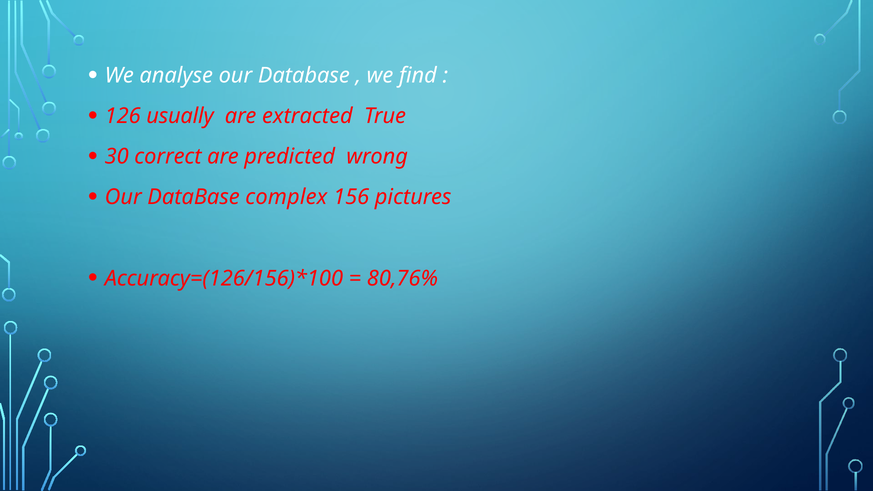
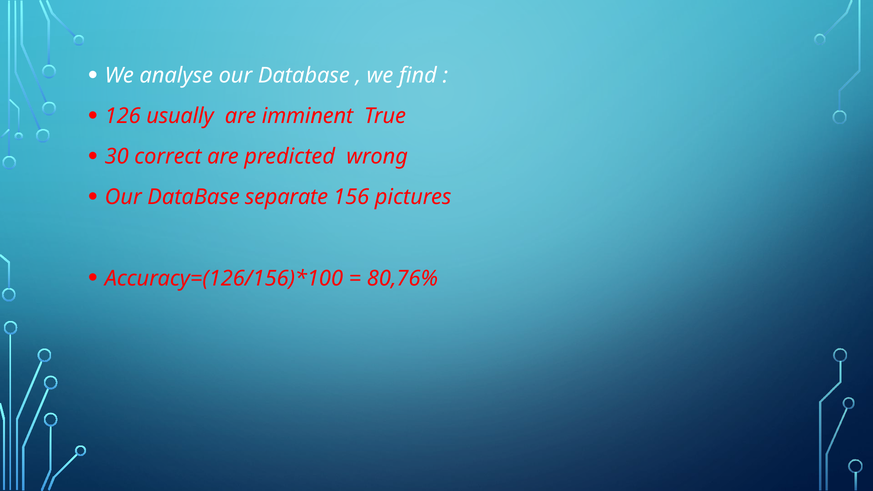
extracted: extracted -> imminent
complex: complex -> separate
